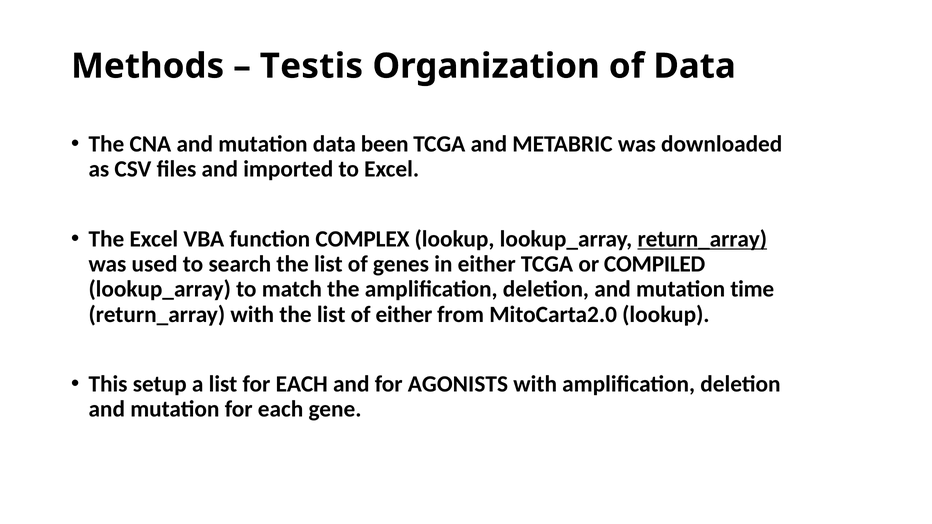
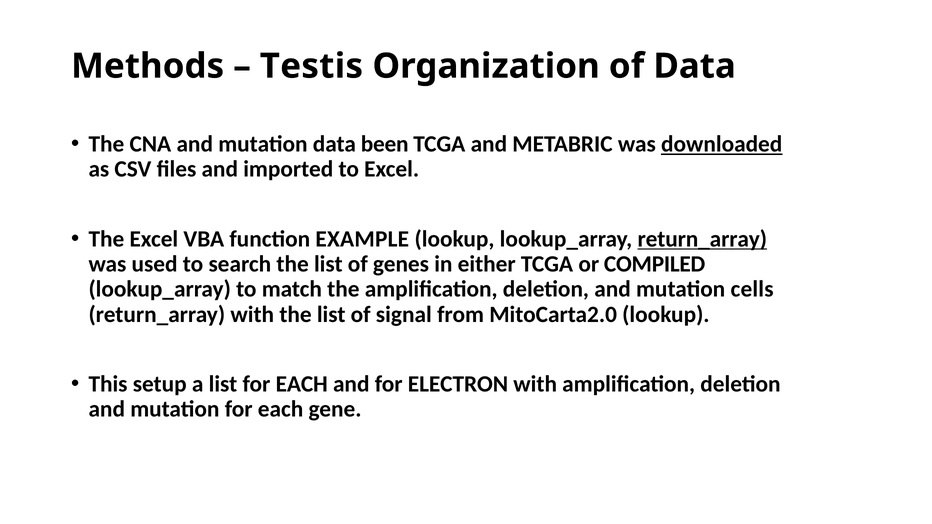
downloaded underline: none -> present
COMPLEX: COMPLEX -> EXAMPLE
time: time -> cells
of either: either -> signal
AGONISTS: AGONISTS -> ELECTRON
